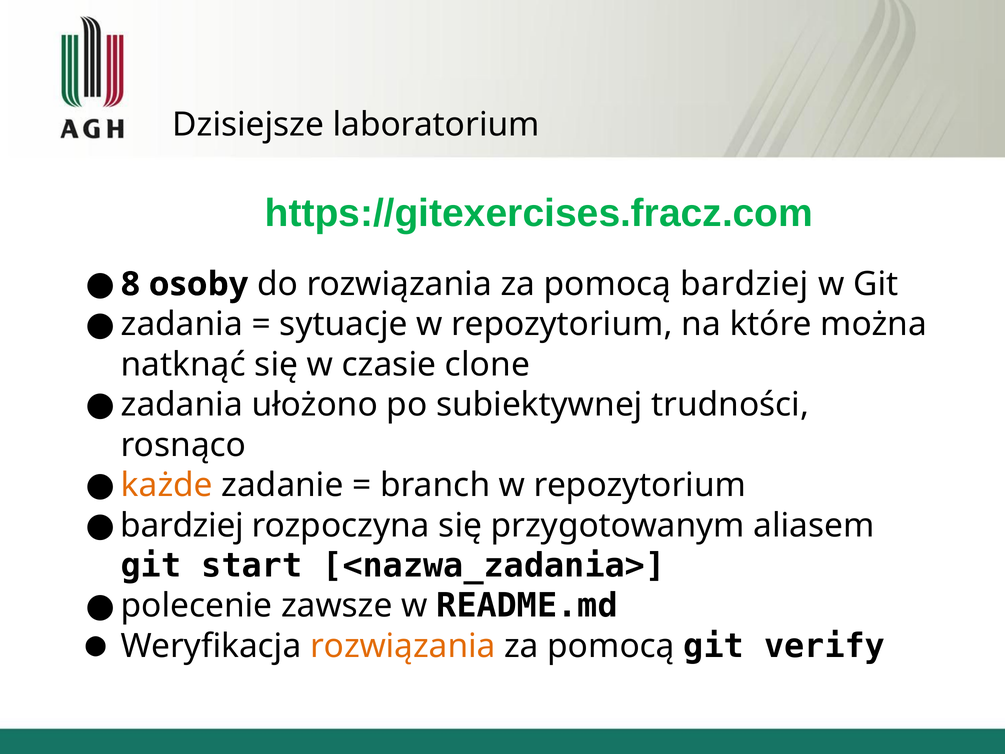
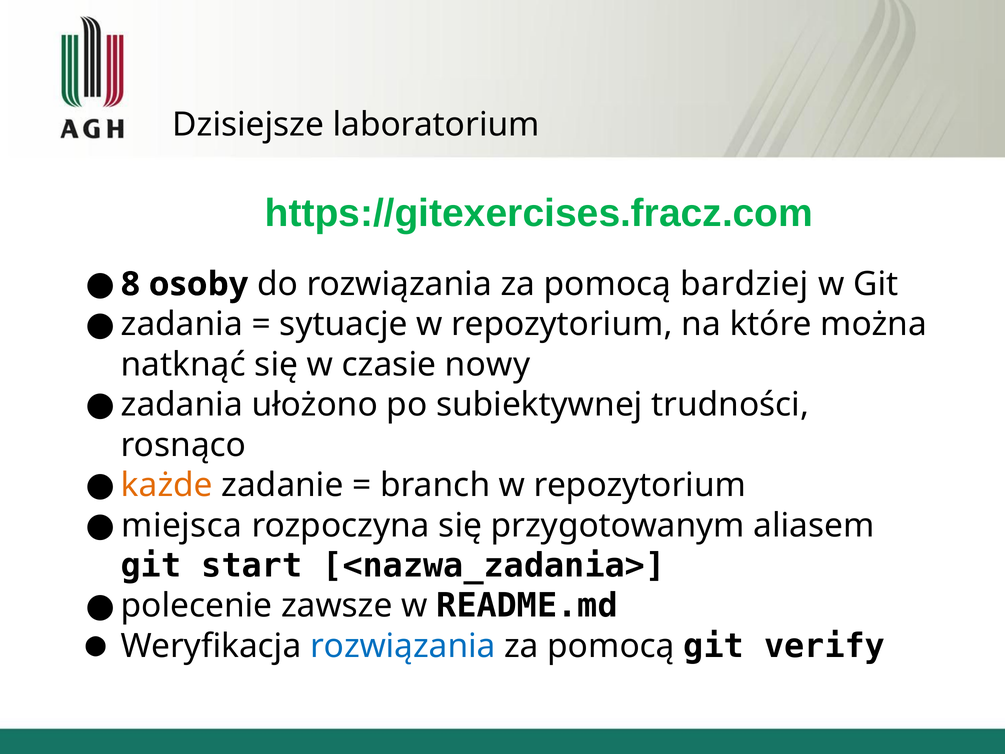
clone: clone -> nowy
bardziej at (182, 525): bardziej -> miejsca
rozwiązania at (403, 646) colour: orange -> blue
